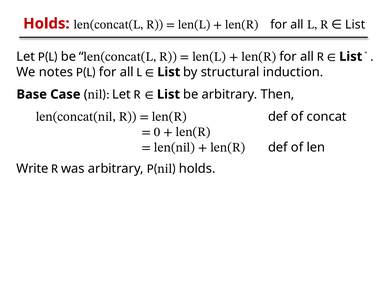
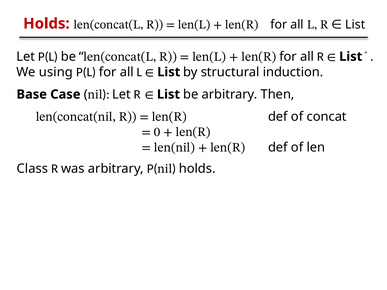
notes: notes -> using
Write: Write -> Class
